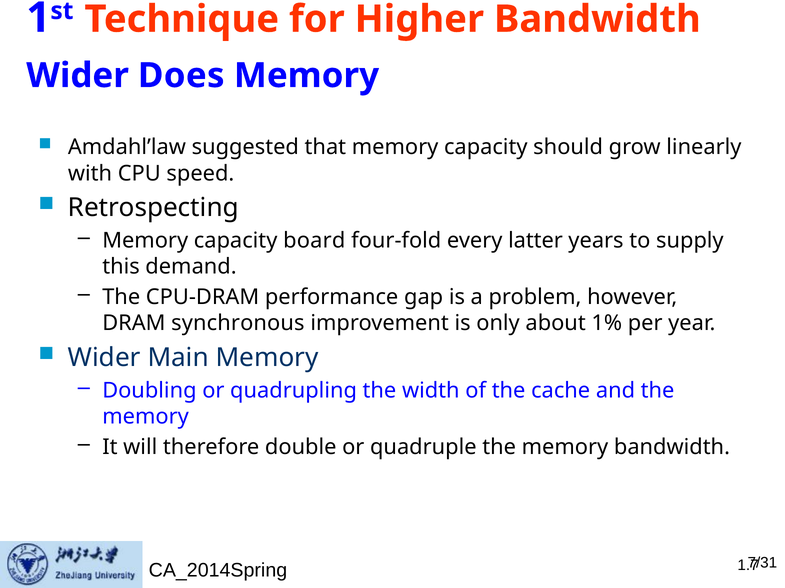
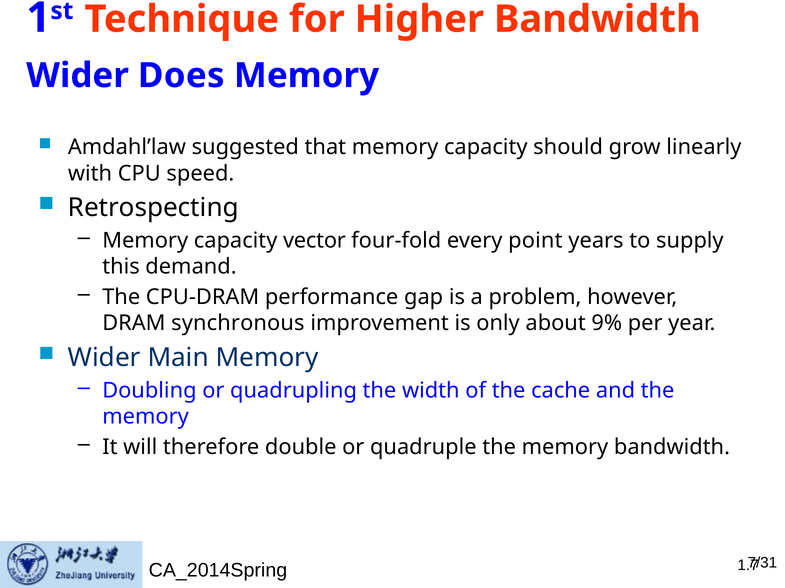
board: board -> vector
latter: latter -> point
1%: 1% -> 9%
